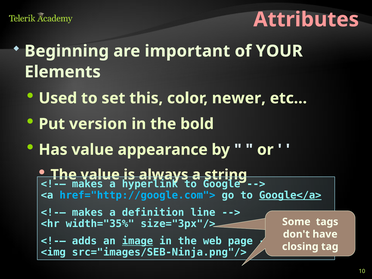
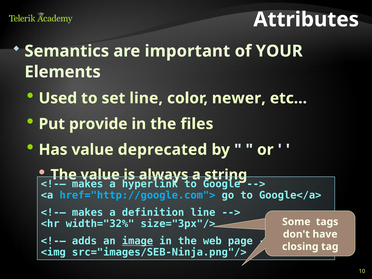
Attributes colour: pink -> white
Beginning: Beginning -> Semantics
set this: this -> line
version: version -> provide
bold: bold -> files
appearance: appearance -> deprecated
Google</a> underline: present -> none
width="35%: width="35% -> width="32%
